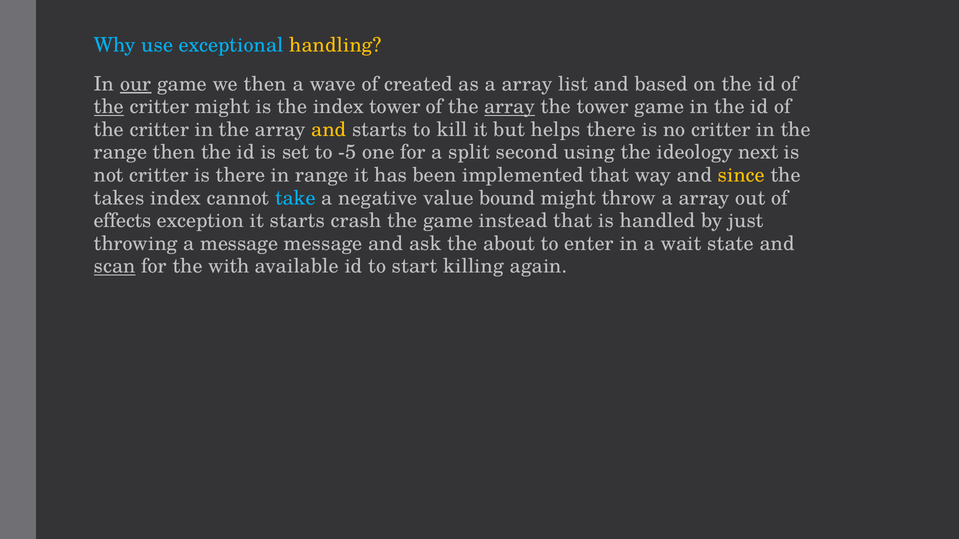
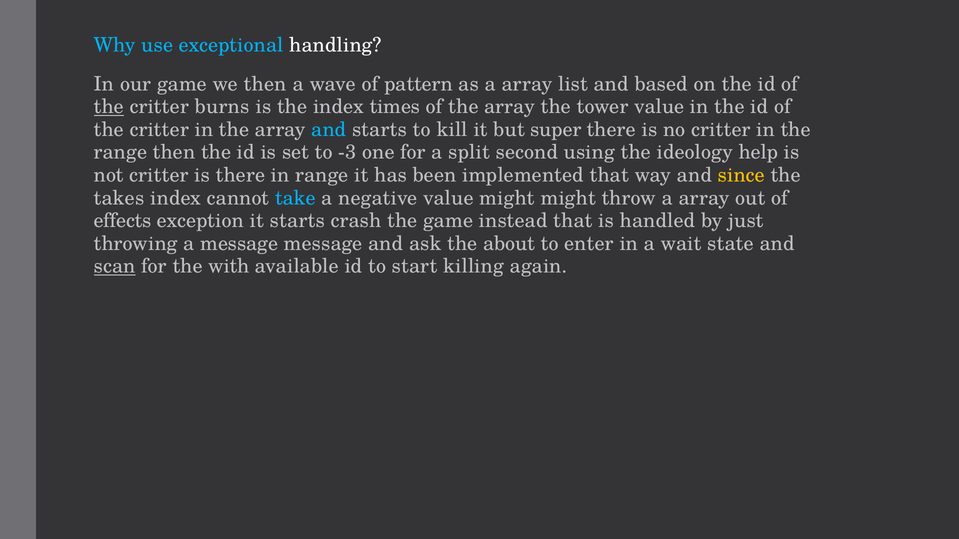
handling colour: yellow -> white
our underline: present -> none
created: created -> pattern
critter might: might -> burns
index tower: tower -> times
array at (510, 107) underline: present -> none
tower game: game -> value
and at (329, 130) colour: yellow -> light blue
helps: helps -> super
-5: -5 -> -3
next: next -> help
value bound: bound -> might
